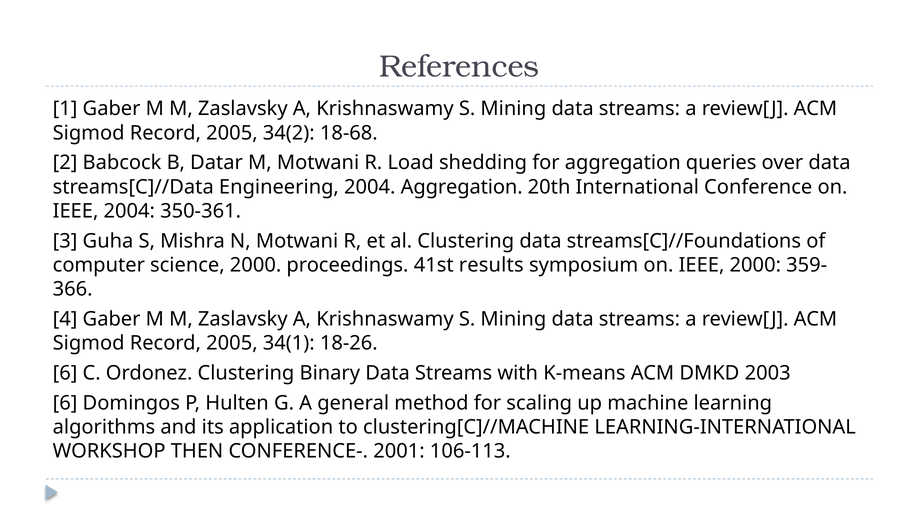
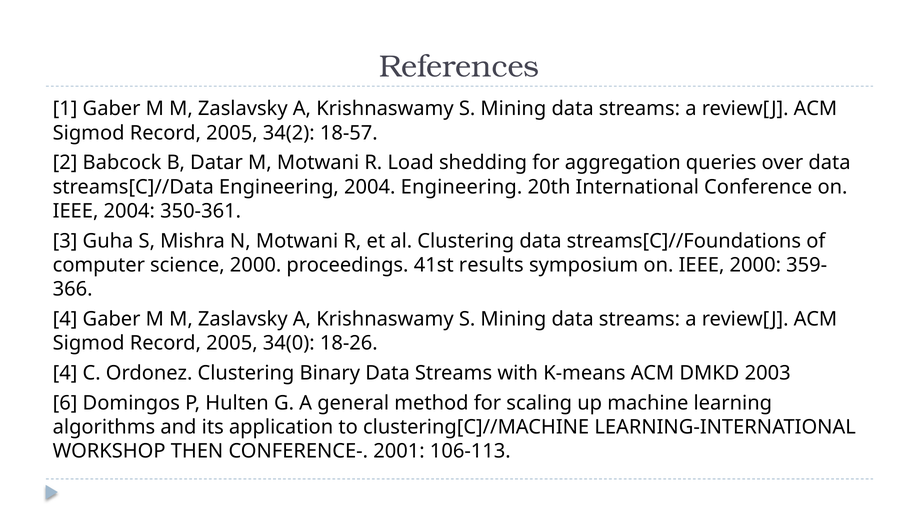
18-68: 18-68 -> 18-57
2004 Aggregation: Aggregation -> Engineering
34(1: 34(1 -> 34(0
6 at (65, 373): 6 -> 4
